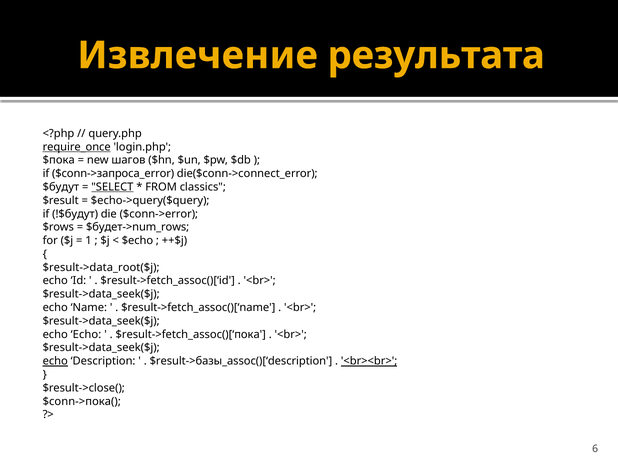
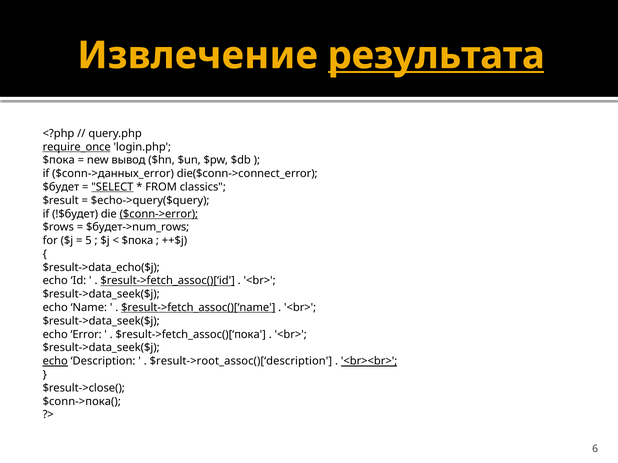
результата underline: none -> present
шагов: шагов -> вывод
$conn->запроса_error: $conn->запроса_error -> $conn->данных_error
$будут: $будут -> $будет
!$будут: !$будут -> !$будет
$conn->error underline: none -> present
1: 1 -> 5
$echo at (137, 241): $echo -> $пока
$result->data_root($j: $result->data_root($j -> $result->data_echo($j
$result->fetch_assoc()[‘id underline: none -> present
$result->fetch_assoc()[‘name underline: none -> present
echo Echo: Echo -> Error
$result->базы_assoc()[‘description: $result->базы_assoc()[‘description -> $result->root_assoc()[‘description
